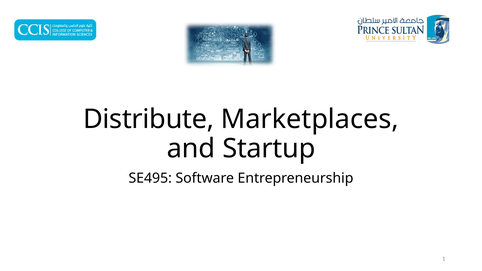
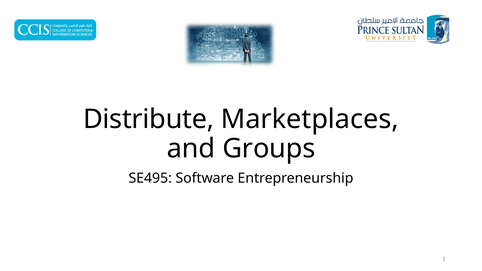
Startup: Startup -> Groups
